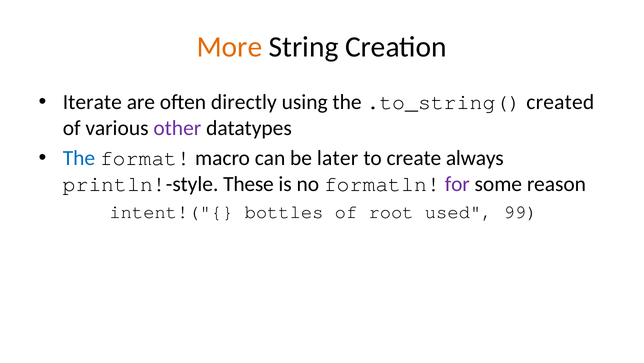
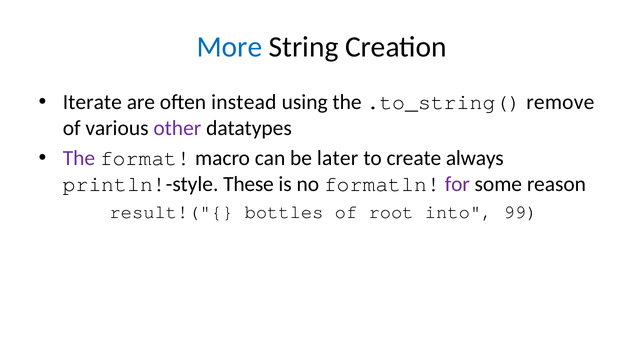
More colour: orange -> blue
directly: directly -> instead
created: created -> remove
The at (79, 158) colour: blue -> purple
intent!("{: intent!("{ -> result!("{
used: used -> into
